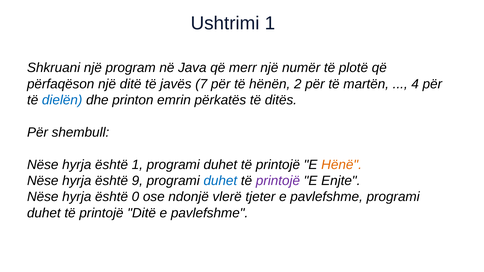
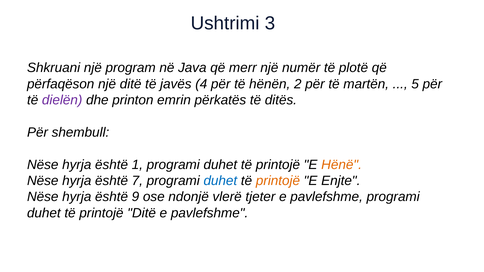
Ushtrimi 1: 1 -> 3
7: 7 -> 4
4: 4 -> 5
dielën colour: blue -> purple
9: 9 -> 7
printojë at (278, 181) colour: purple -> orange
0: 0 -> 9
